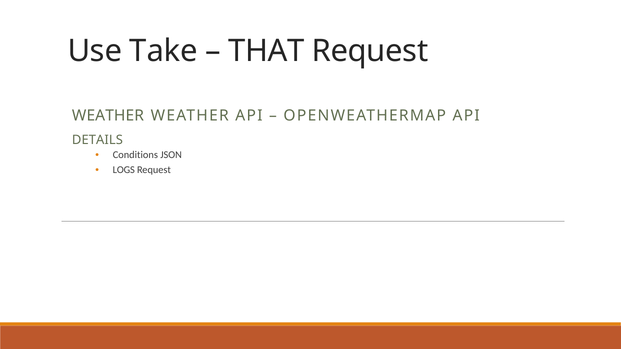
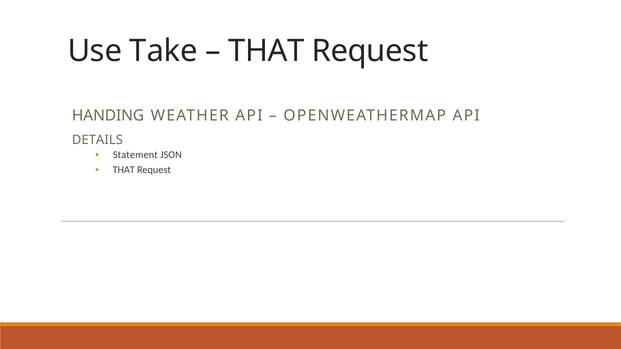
WEATHER at (108, 116): WEATHER -> HANDING
Conditions: Conditions -> Statement
LOGS at (124, 170): LOGS -> THAT
